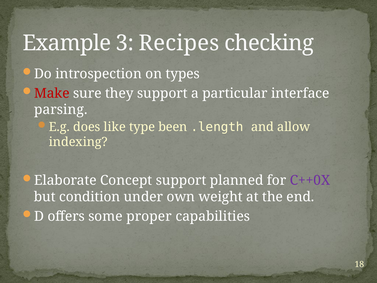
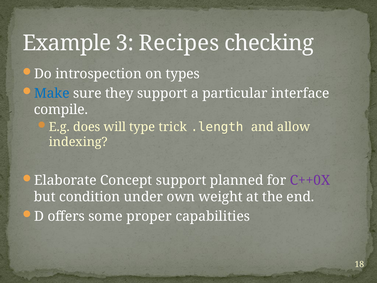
Make colour: red -> blue
parsing: parsing -> compile
like: like -> will
been: been -> trick
